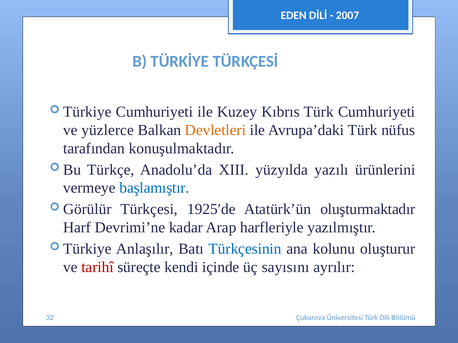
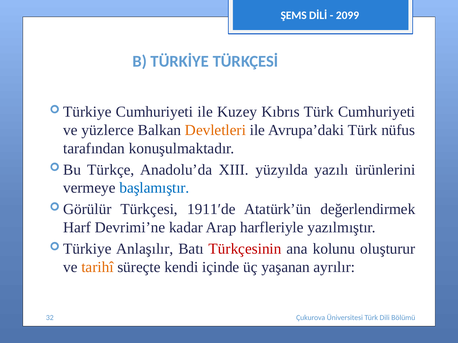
EDEN: EDEN -> ŞEMS
2007: 2007 -> 2099
1925′de: 1925′de -> 1911′de
oluşturmaktadır: oluşturmaktadır -> değerlendirmek
Türkçesinin colour: blue -> red
tarihî colour: red -> orange
sayısını: sayısını -> yaşanan
